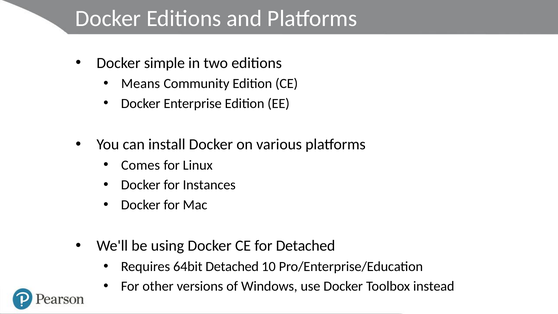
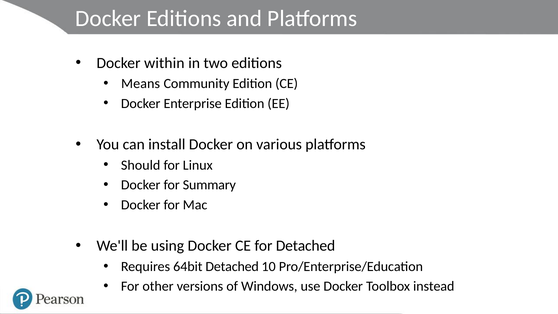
simple: simple -> within
Comes: Comes -> Should
Instances: Instances -> Summary
